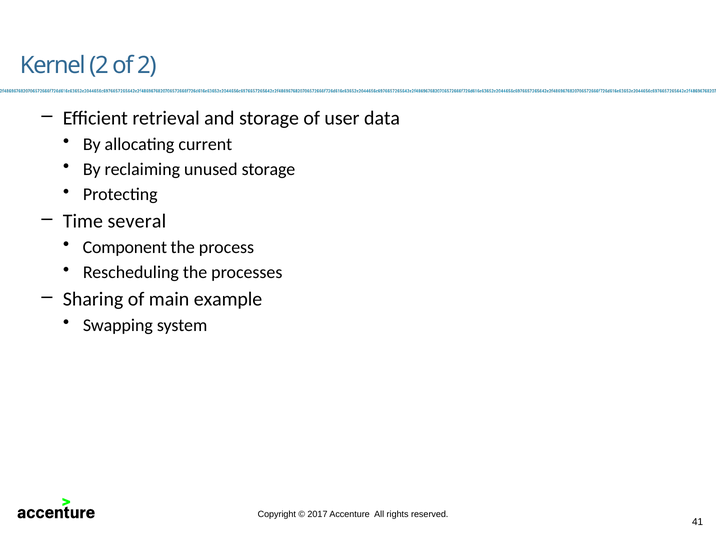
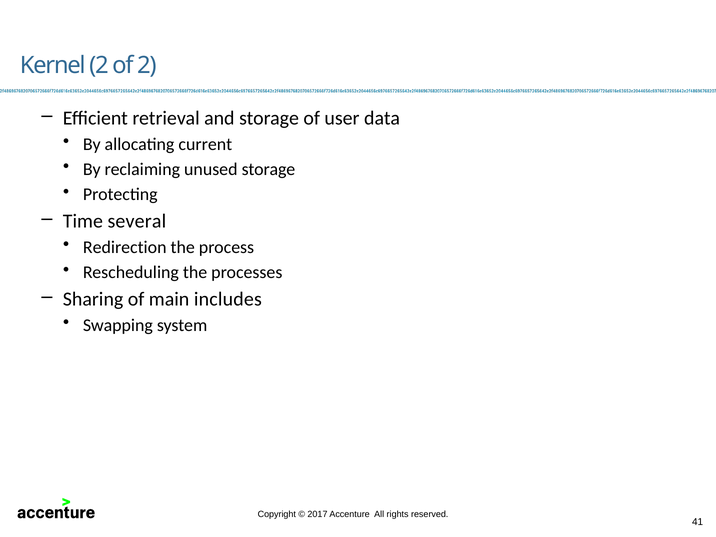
Component: Component -> Redirection
example: example -> includes
